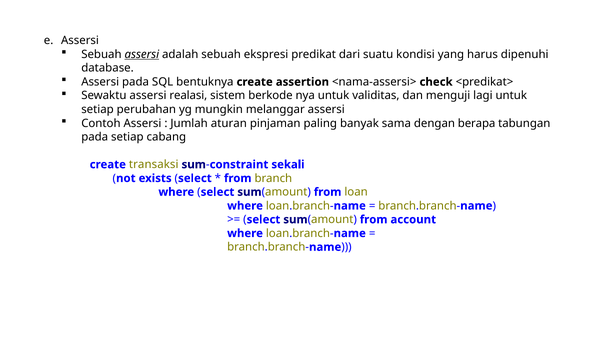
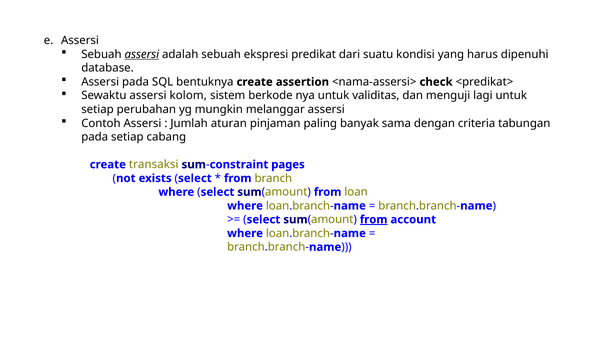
realasi: realasi -> kolom
berapa: berapa -> criteria
sekali: sekali -> pages
from at (374, 219) underline: none -> present
